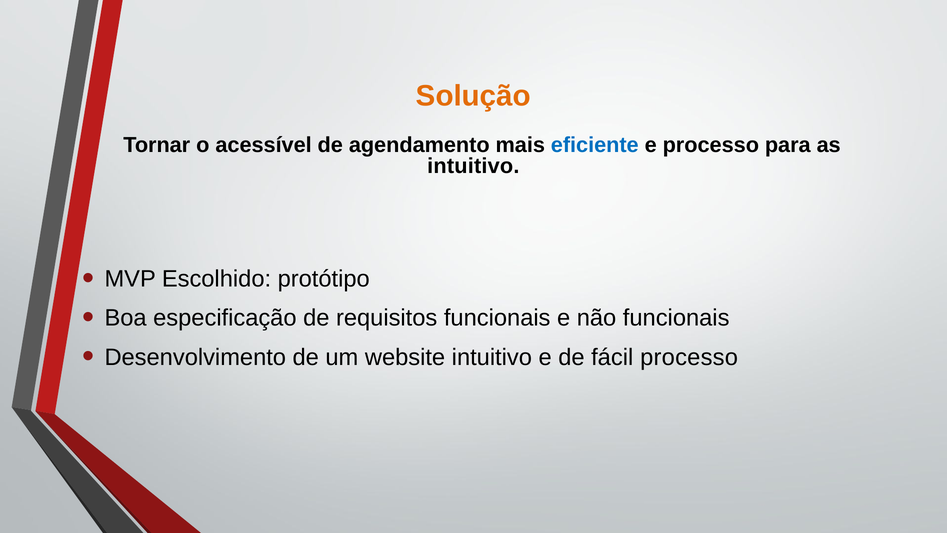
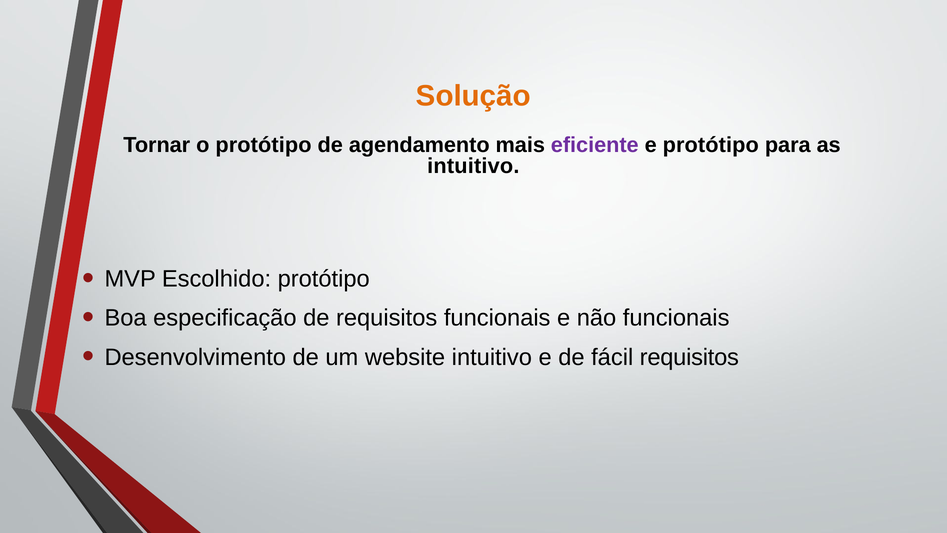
o acessível: acessível -> protótipo
eficiente colour: blue -> purple
e processo: processo -> protótipo
fácil processo: processo -> requisitos
